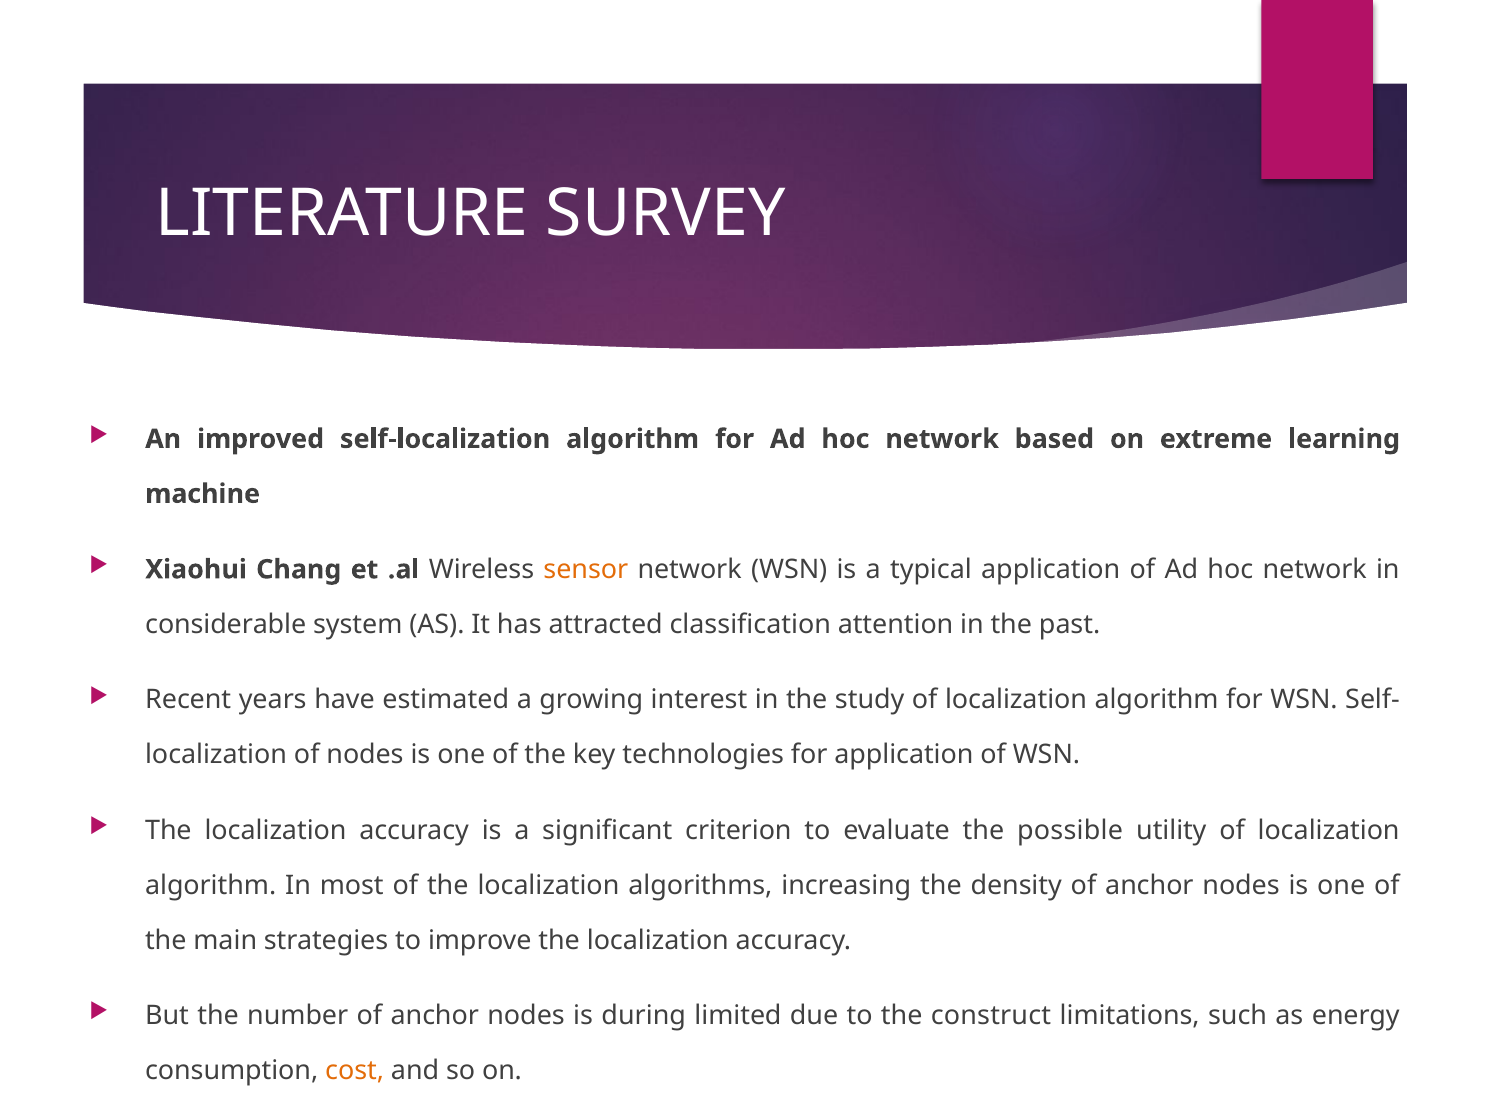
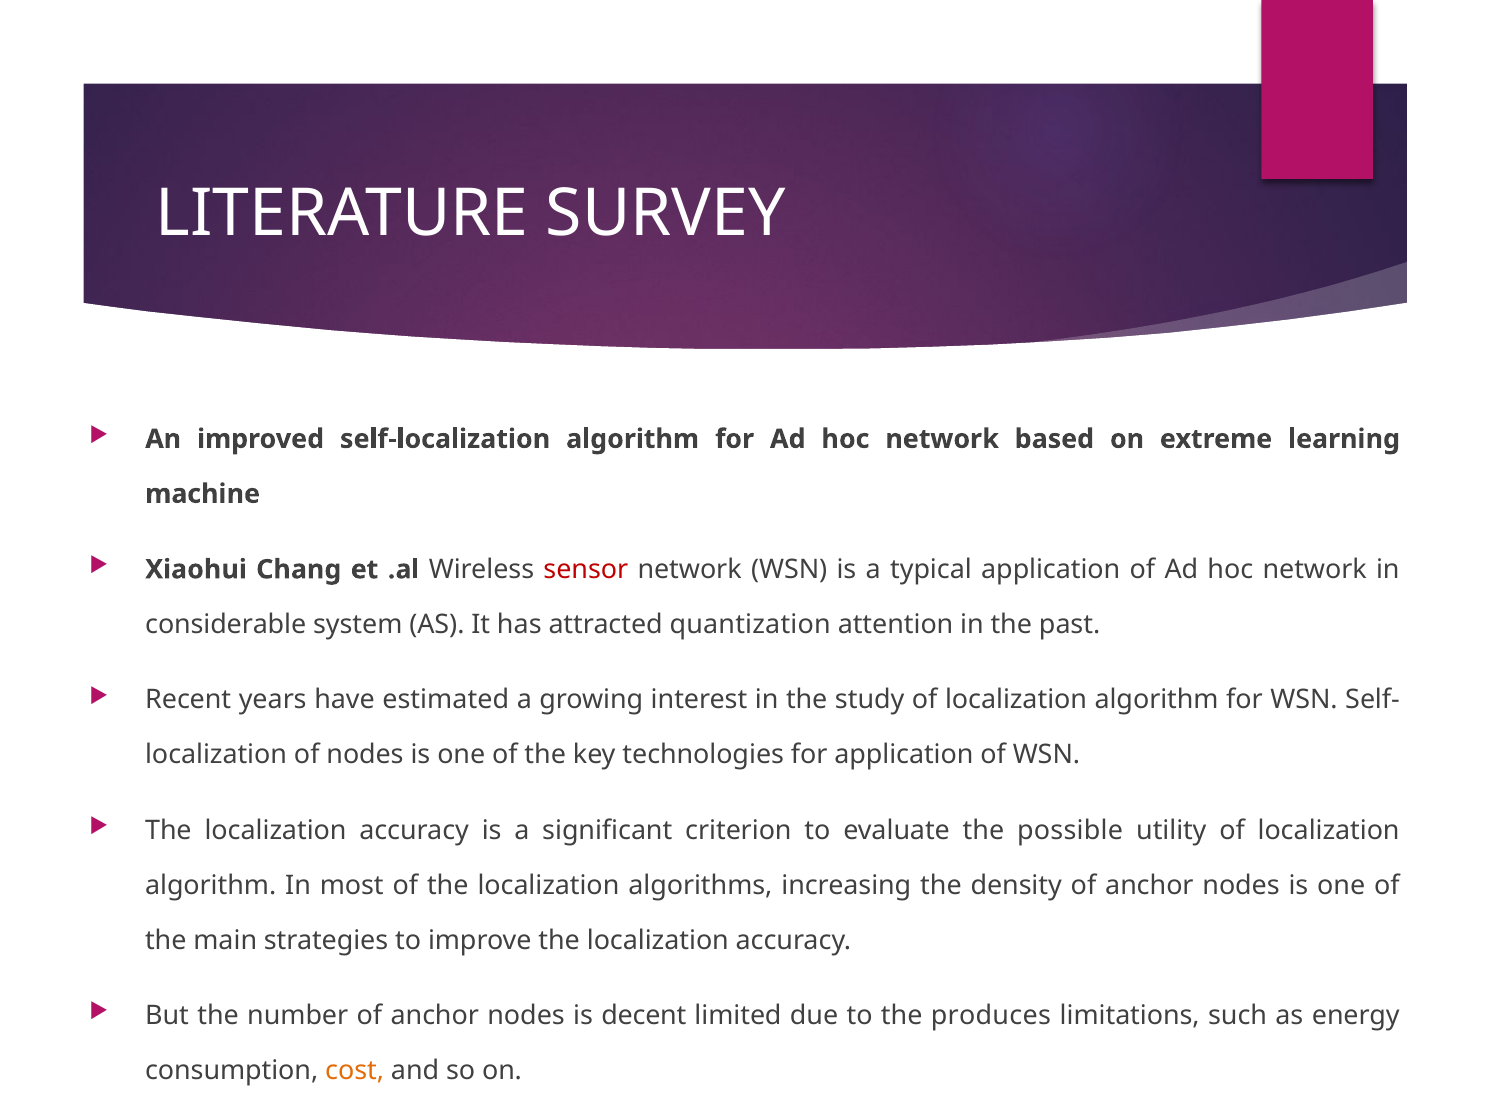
sensor colour: orange -> red
classification: classification -> quantization
during: during -> decent
construct: construct -> produces
